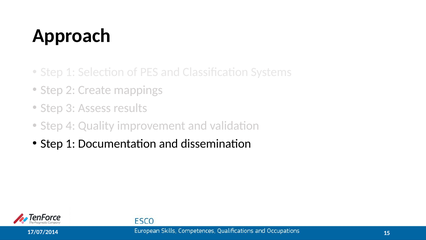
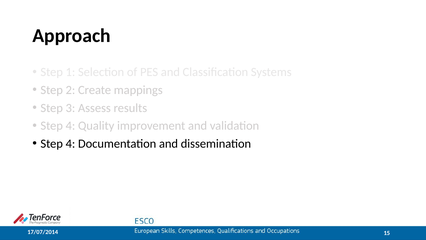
1 at (70, 143): 1 -> 4
